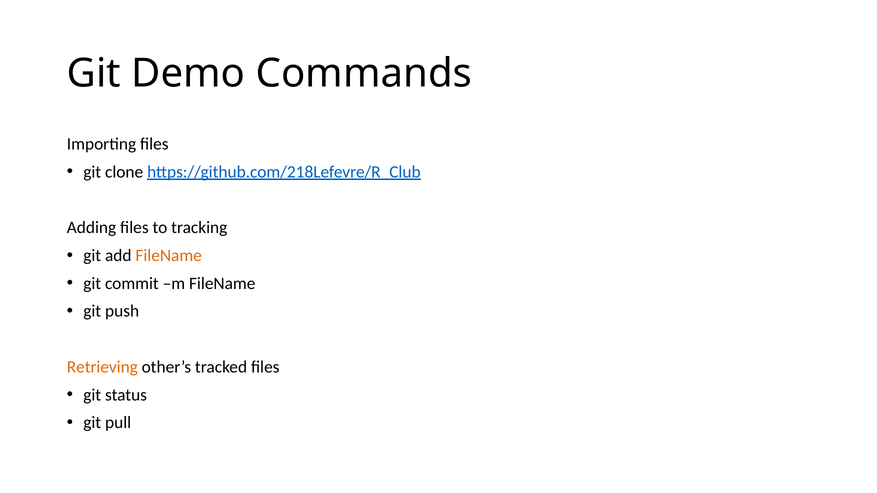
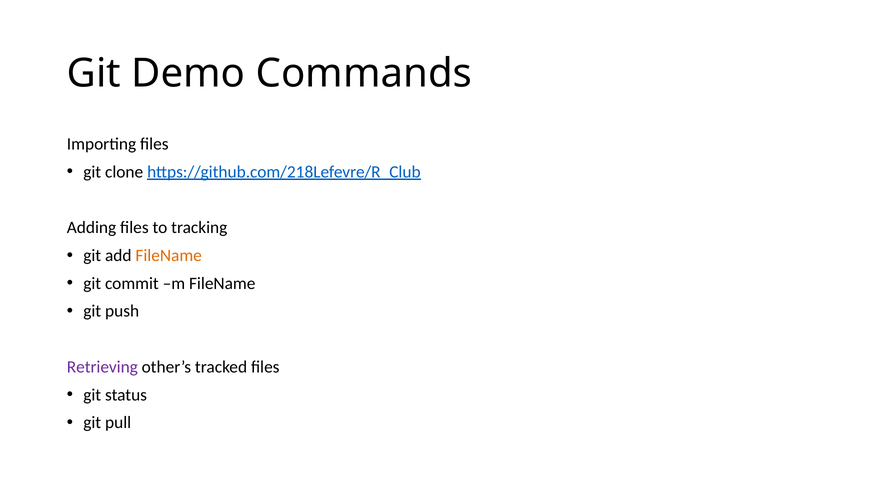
Retrieving colour: orange -> purple
